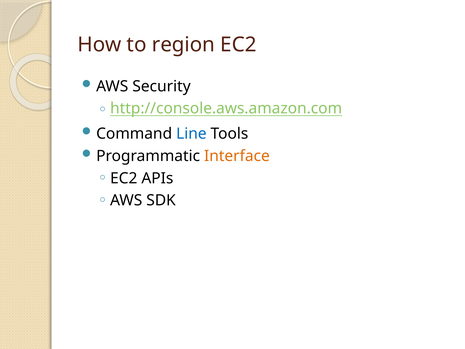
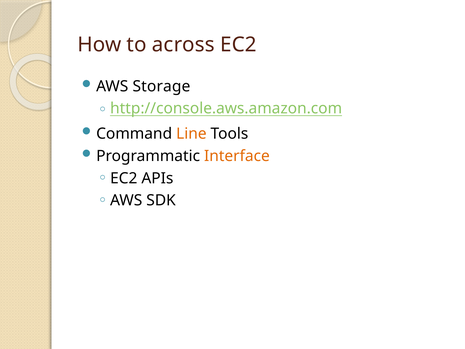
region: region -> across
Security: Security -> Storage
Line colour: blue -> orange
